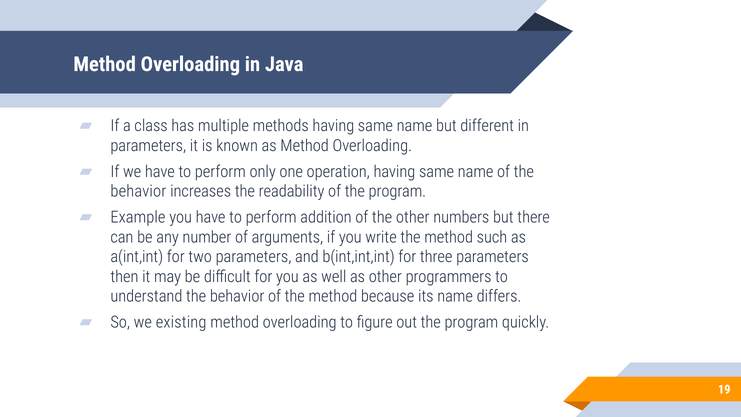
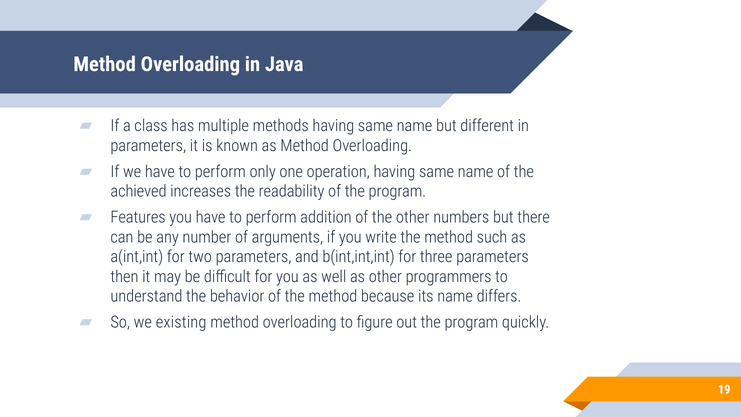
behavior at (138, 191): behavior -> achieved
Example: Example -> Features
